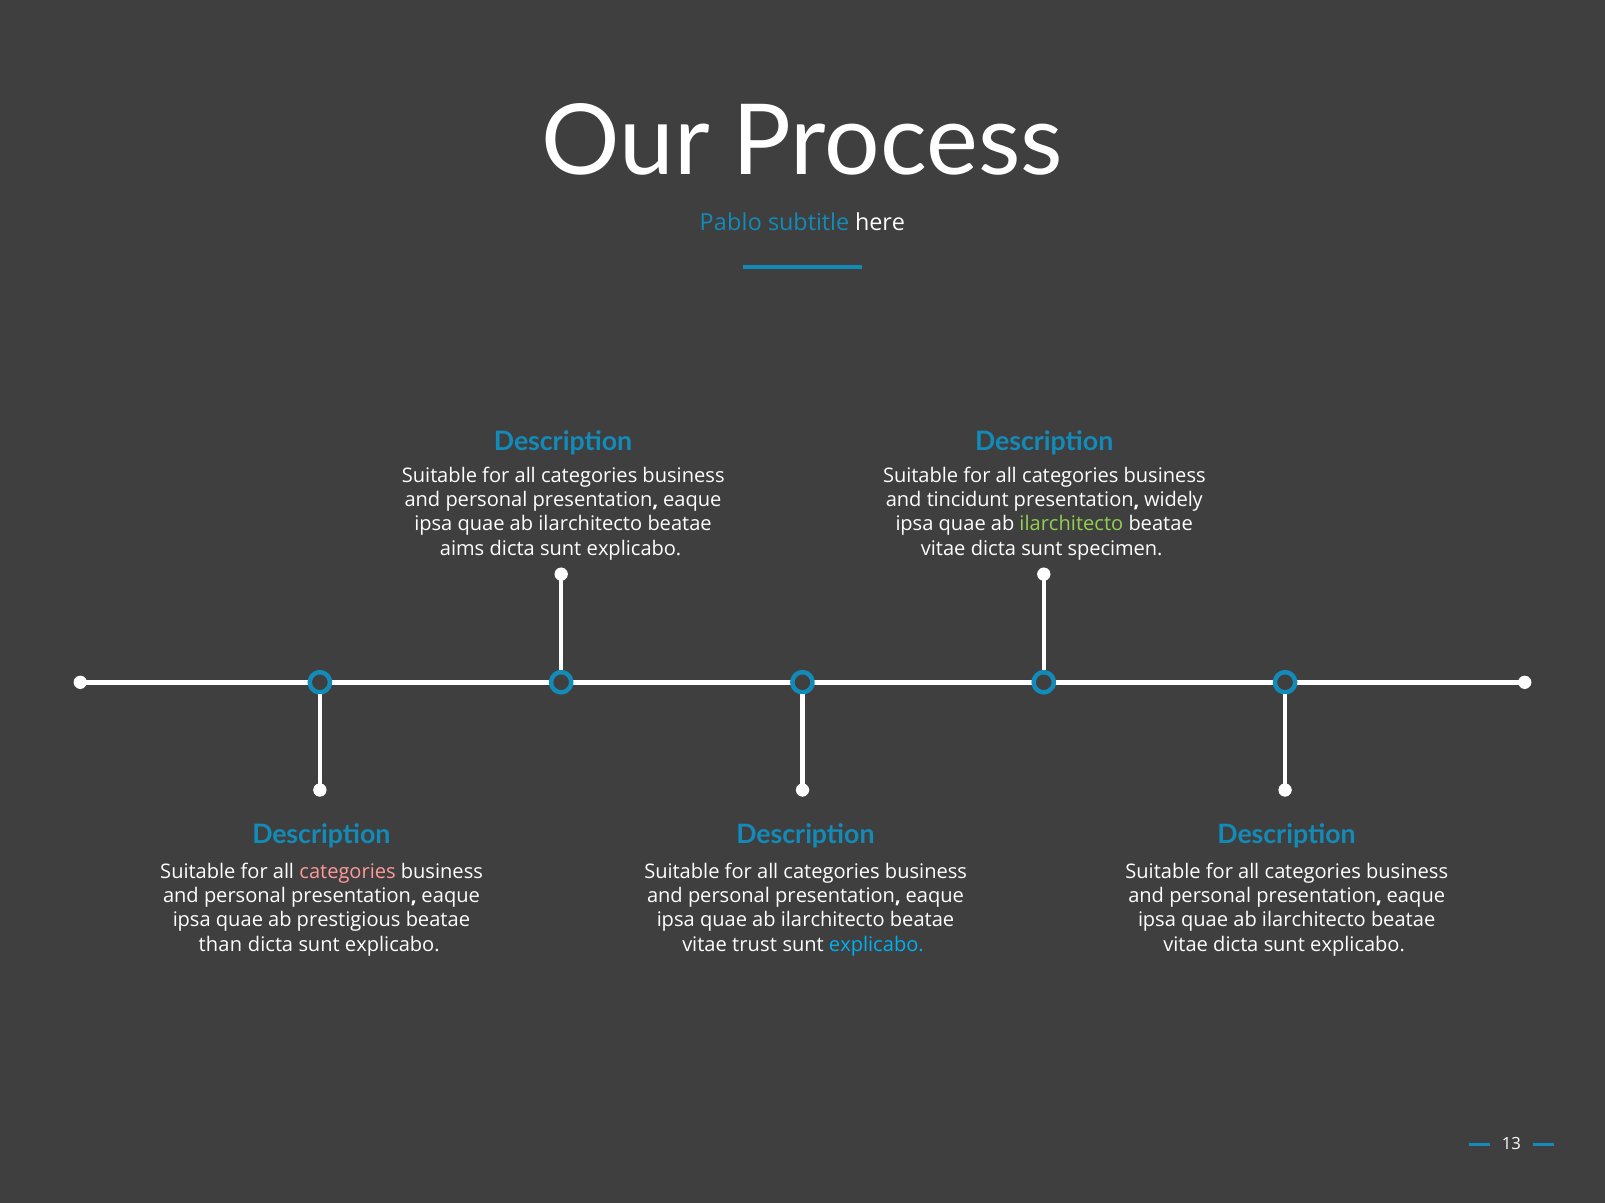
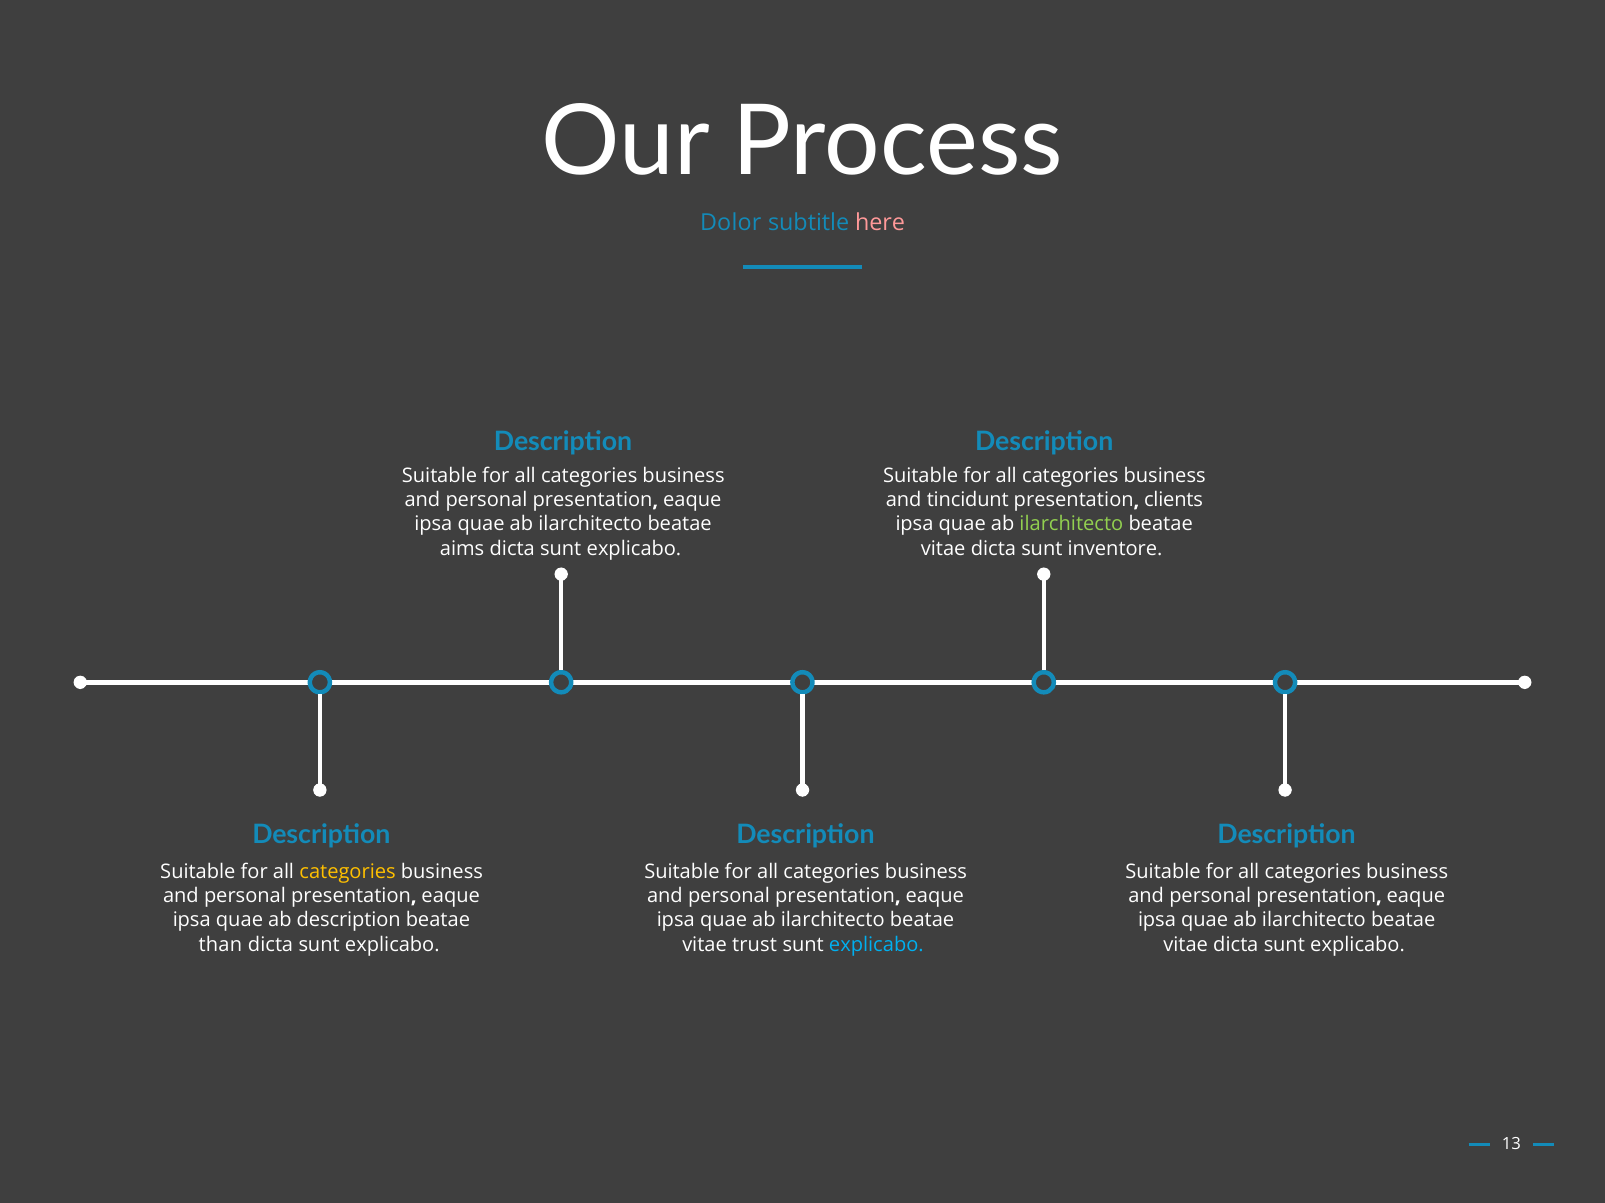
Pablo: Pablo -> Dolor
here colour: white -> pink
widely: widely -> clients
specimen: specimen -> inventore
categories at (348, 873) colour: pink -> yellow
ab prestigious: prestigious -> description
